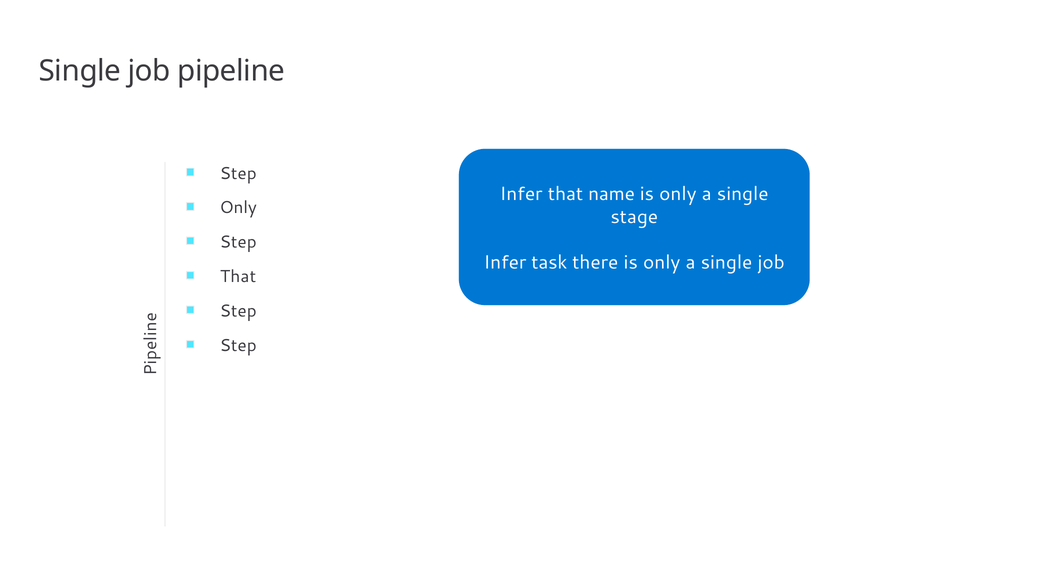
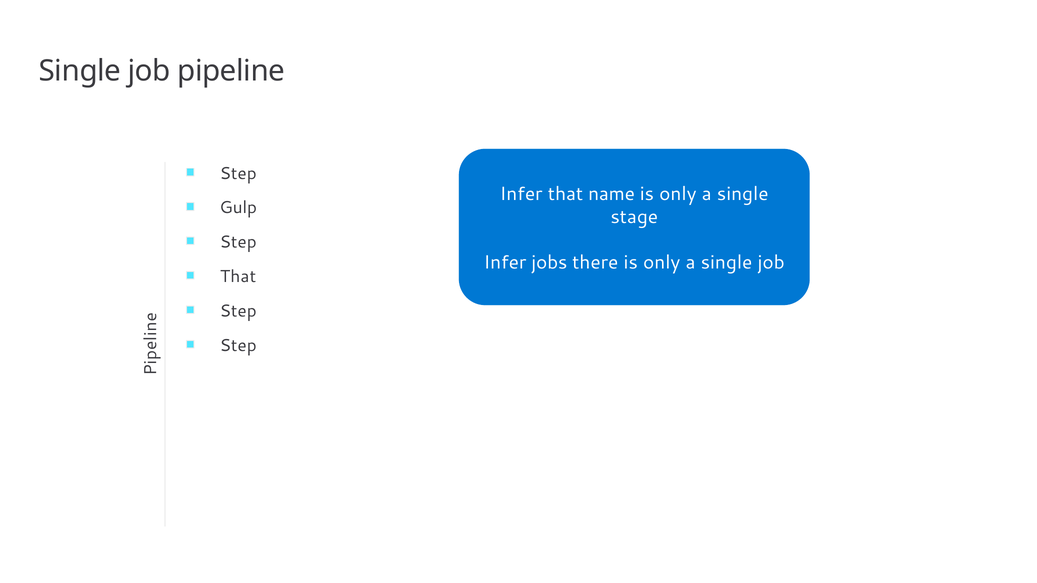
Only at (238, 208): Only -> Gulp
task: task -> jobs
